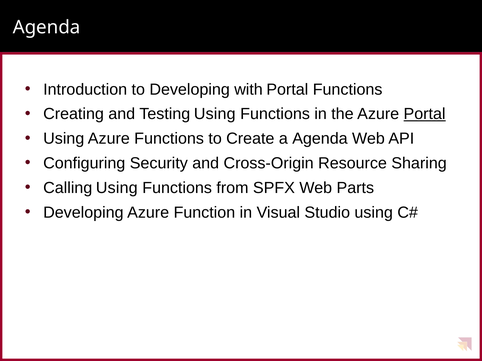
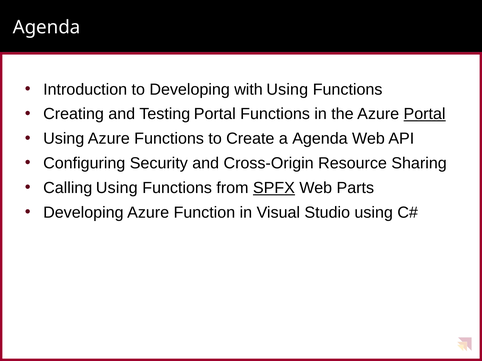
with Portal: Portal -> Using
Testing Using: Using -> Portal
SPFX underline: none -> present
